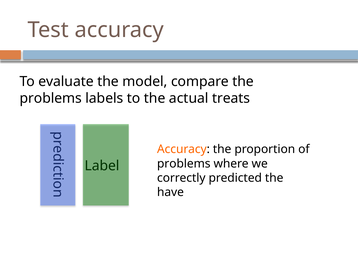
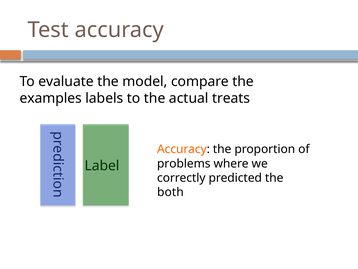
problems at (51, 98): problems -> examples
have: have -> both
